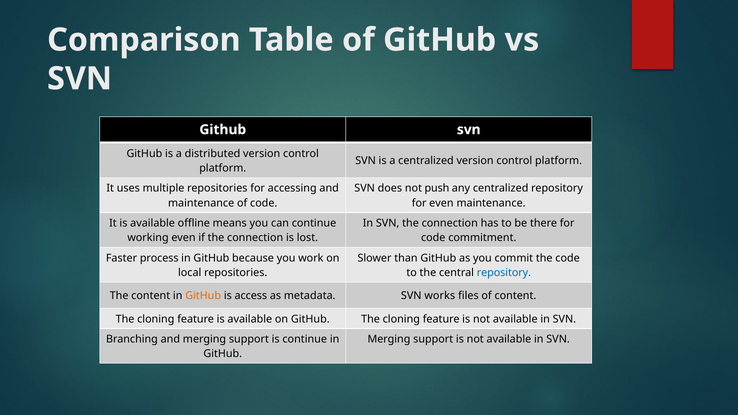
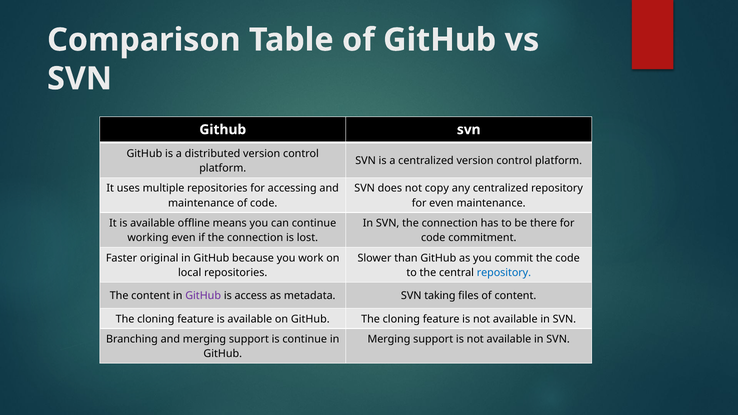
push: push -> copy
process: process -> original
GitHub at (203, 296) colour: orange -> purple
works: works -> taking
